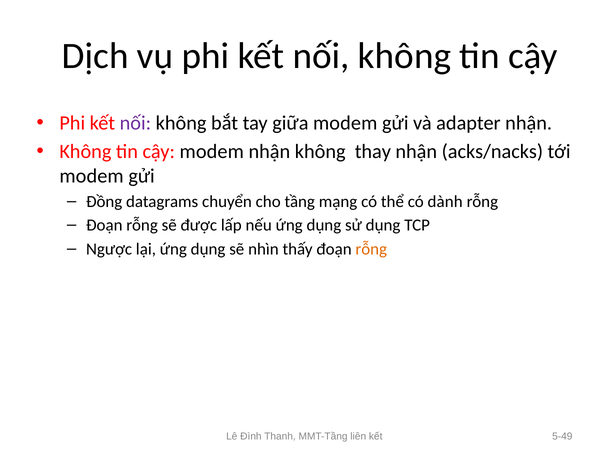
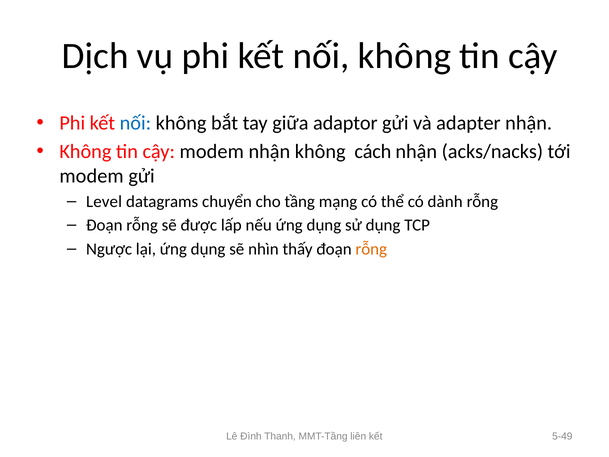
nối at (135, 123) colour: purple -> blue
giữa modem: modem -> adaptor
thay: thay -> cách
Đồng: Đồng -> Level
